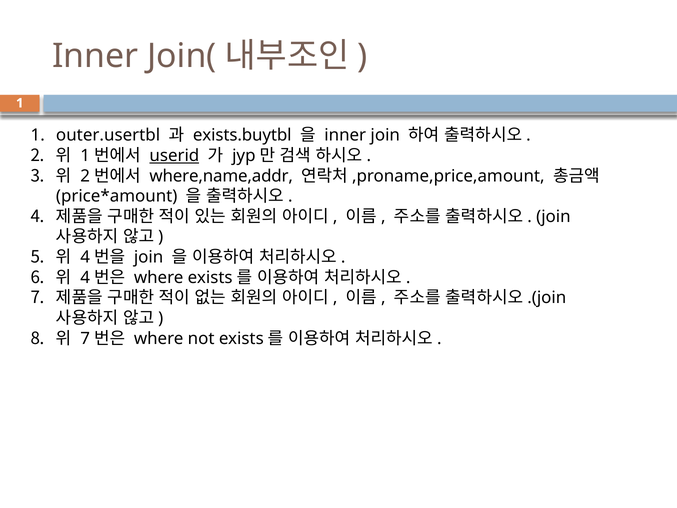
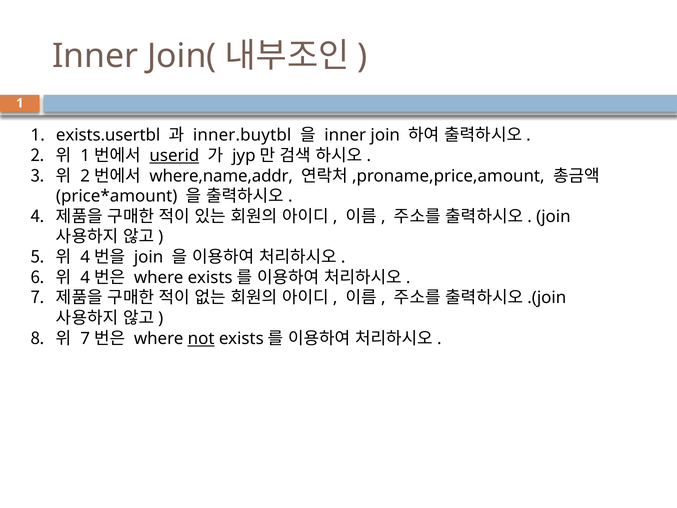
outer.usertbl: outer.usertbl -> exists.usertbl
exists.buytbl: exists.buytbl -> inner.buytbl
not underline: none -> present
